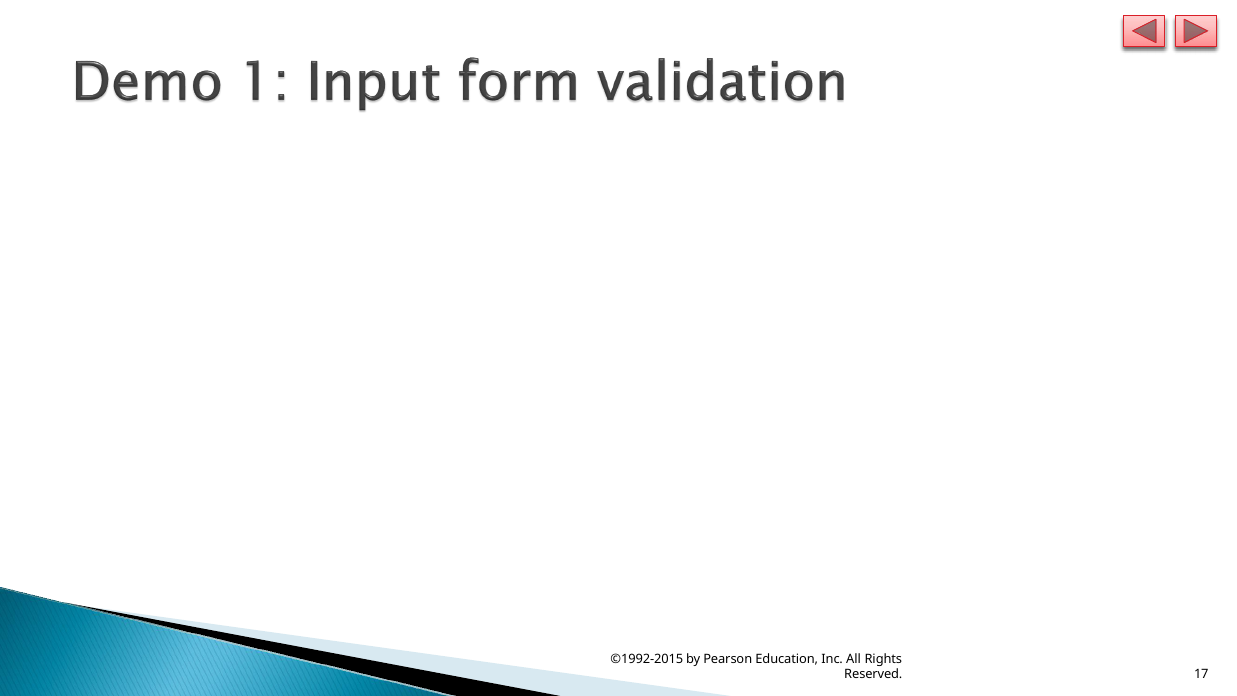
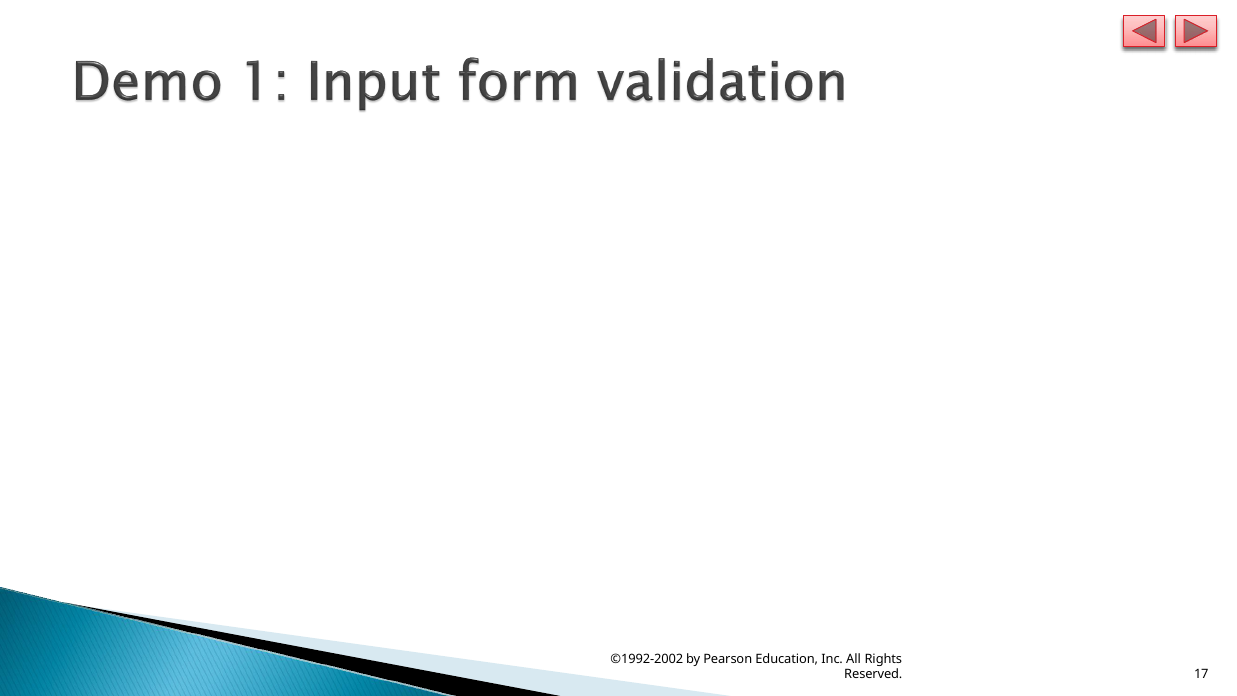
©1992-2015: ©1992-2015 -> ©1992-2002
